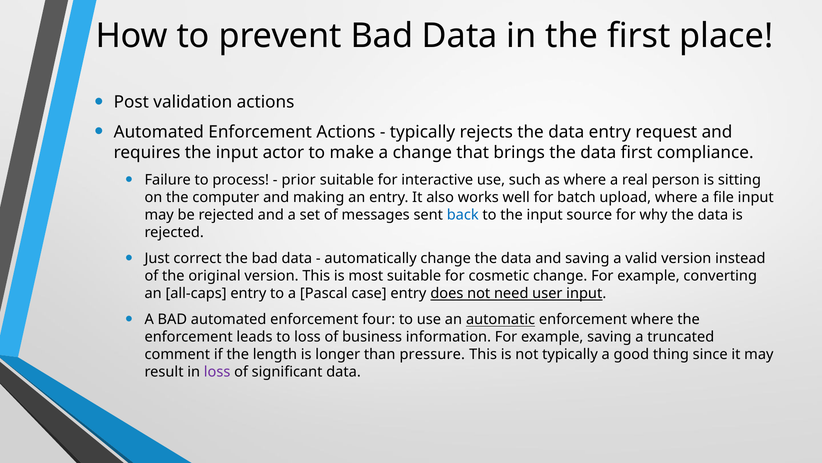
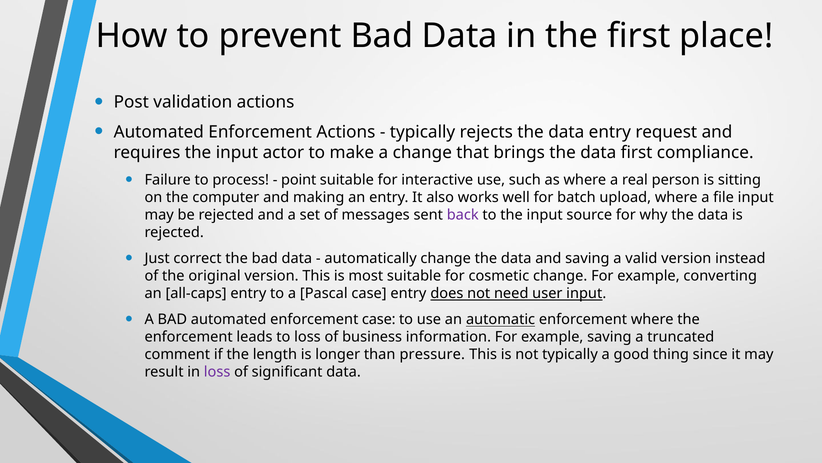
prior: prior -> point
back colour: blue -> purple
enforcement four: four -> case
